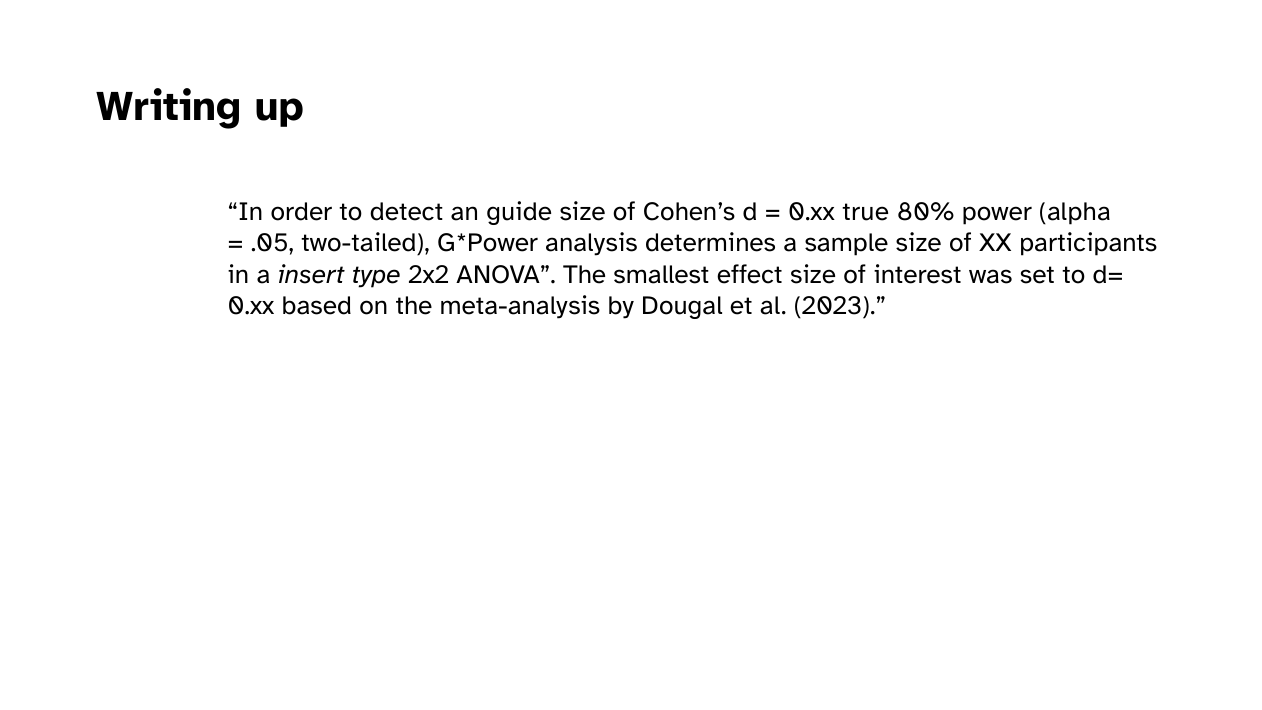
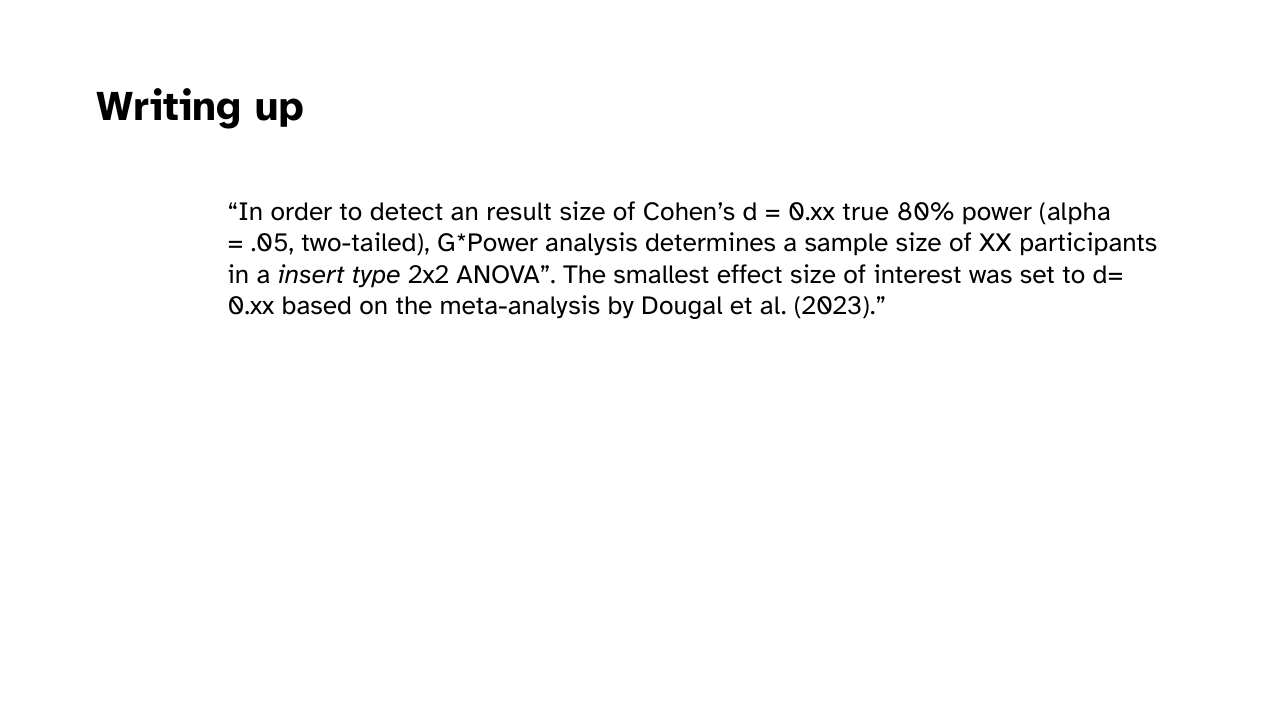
guide: guide -> result
